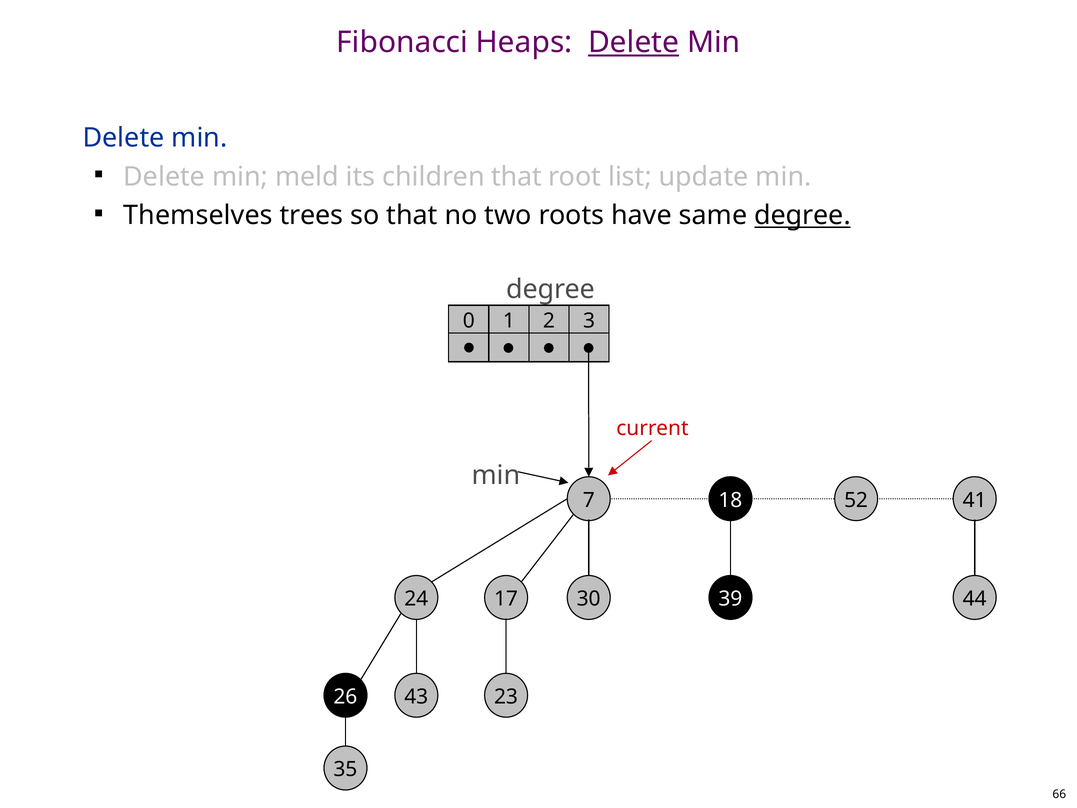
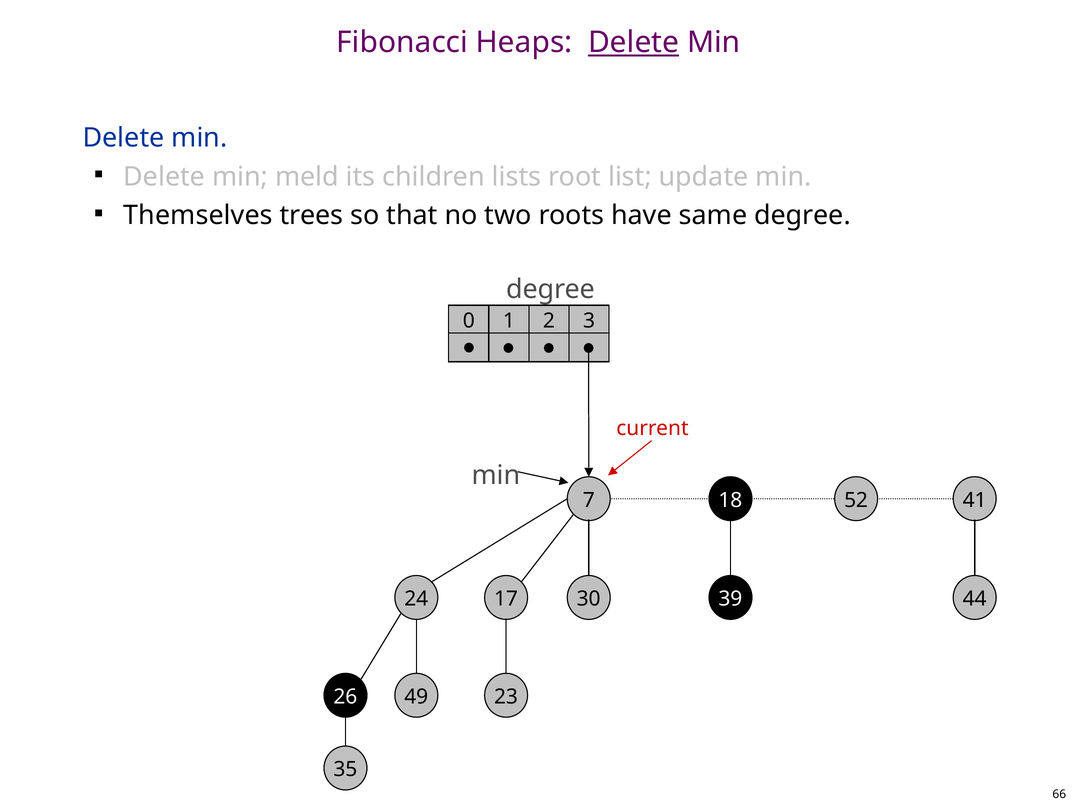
children that: that -> lists
degree at (803, 216) underline: present -> none
43: 43 -> 49
